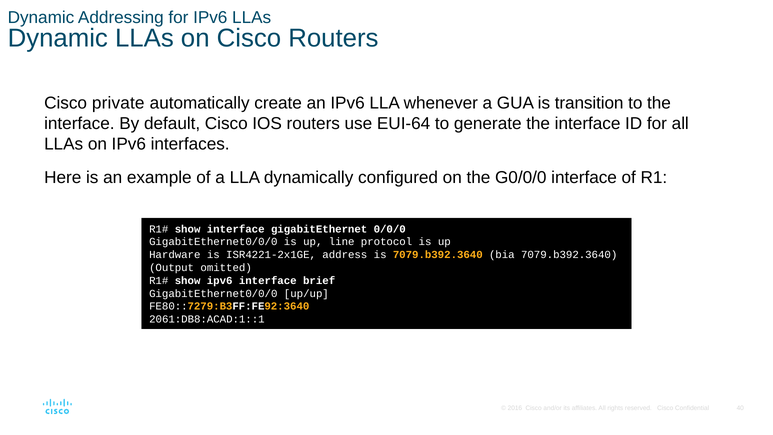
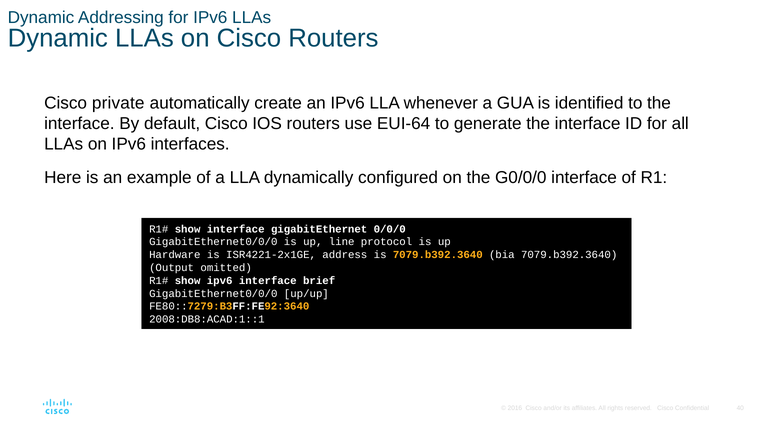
transition: transition -> identified
2061:DB8:ACAD:1::1: 2061:DB8:ACAD:1::1 -> 2008:DB8:ACAD:1::1
